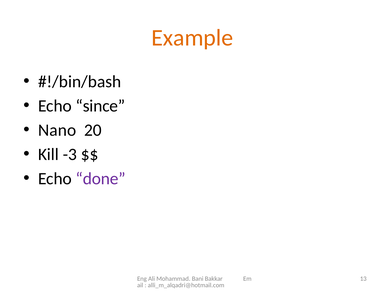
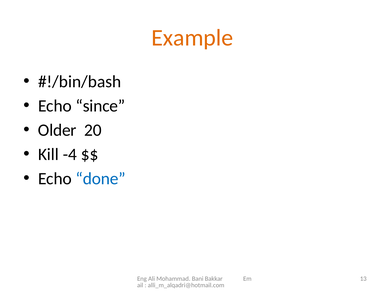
Nano: Nano -> Older
-3: -3 -> -4
done colour: purple -> blue
